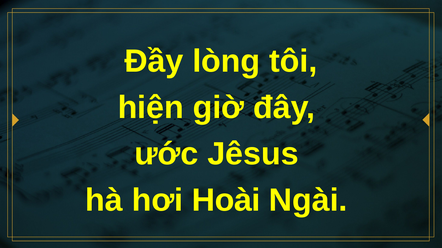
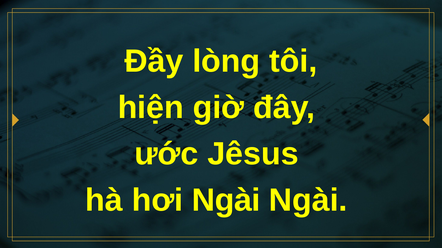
hơi Hoài: Hoài -> Ngài
